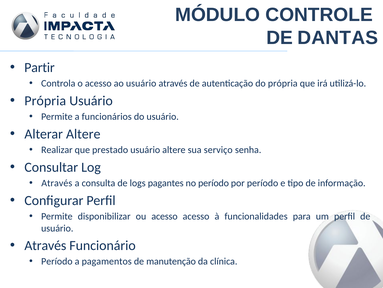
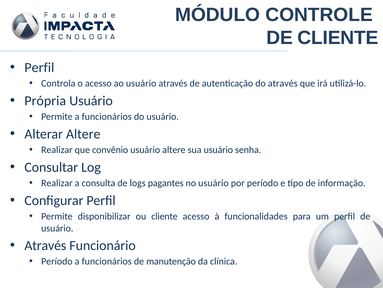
DE DANTAS: DANTAS -> CLIENTE
Partir at (40, 67): Partir -> Perfil
do própria: própria -> através
prestado: prestado -> convênio
sua serviço: serviço -> usuário
Através at (57, 183): Através -> Realizar
no período: período -> usuário
ou acesso: acesso -> cliente
pagamentos at (107, 261): pagamentos -> funcionários
